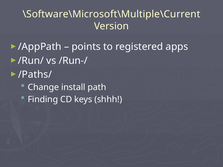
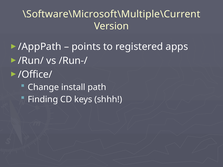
/Paths/: /Paths/ -> /Office/
